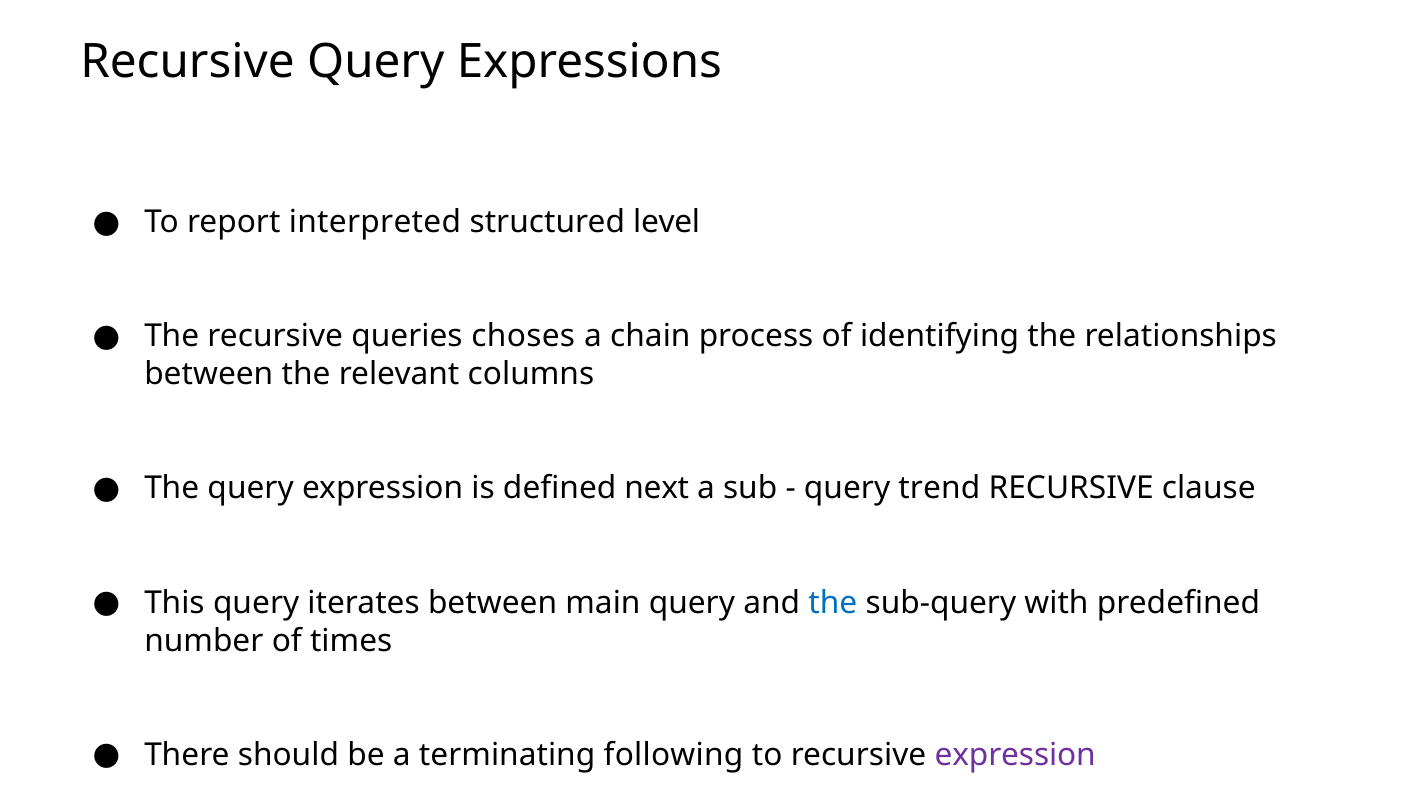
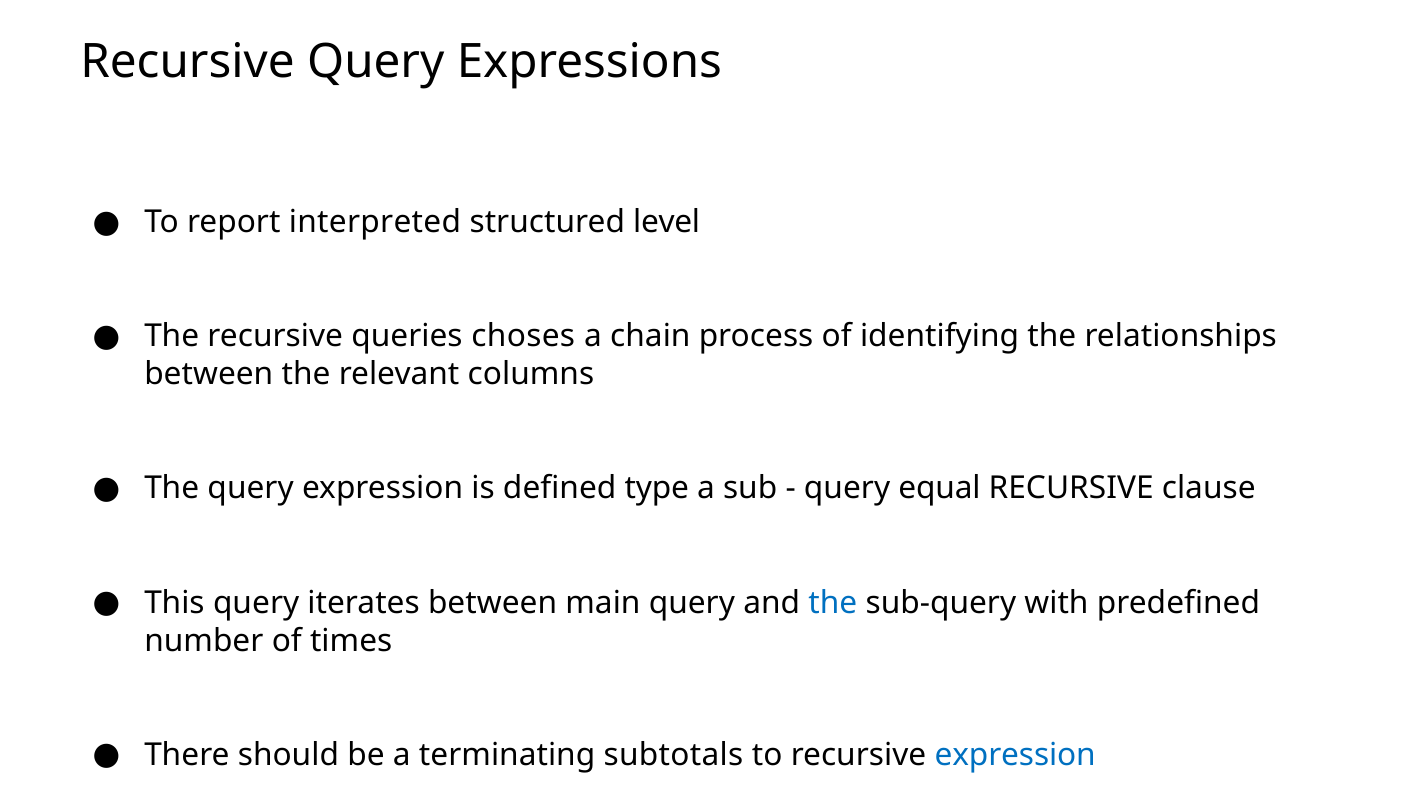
next: next -> type
trend: trend -> equal
following: following -> subtotals
expression at (1015, 756) colour: purple -> blue
